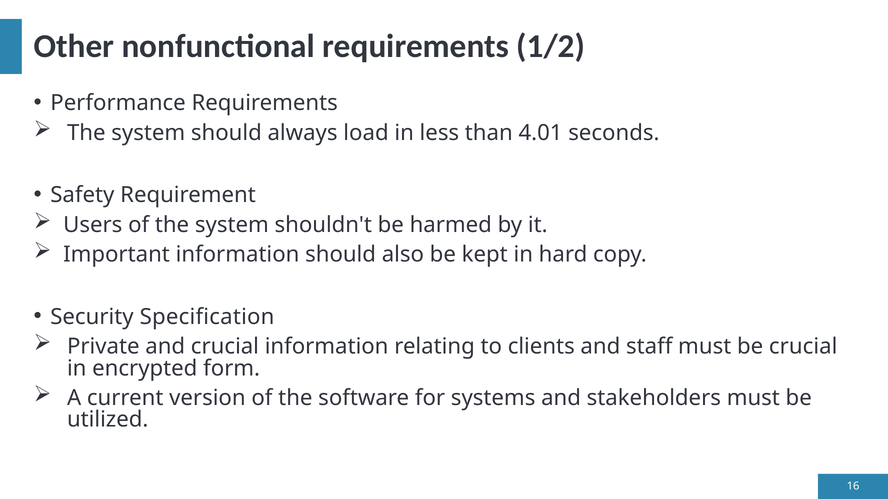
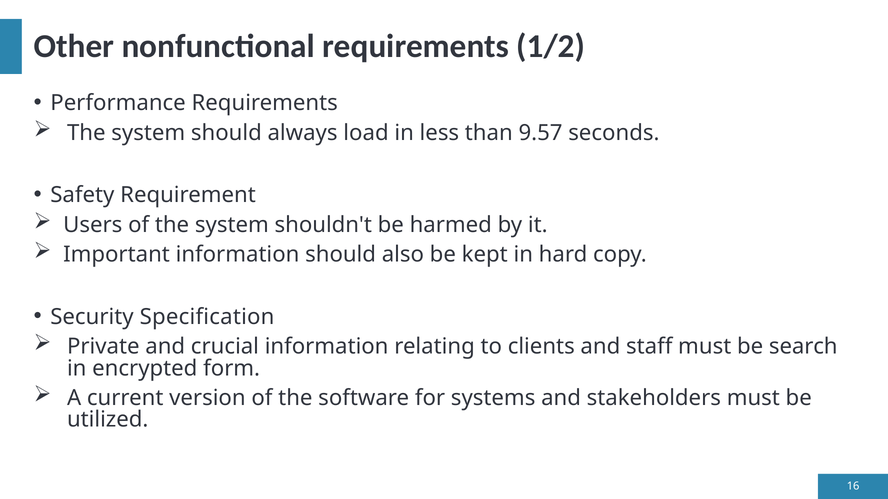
4.01: 4.01 -> 9.57
be crucial: crucial -> search
